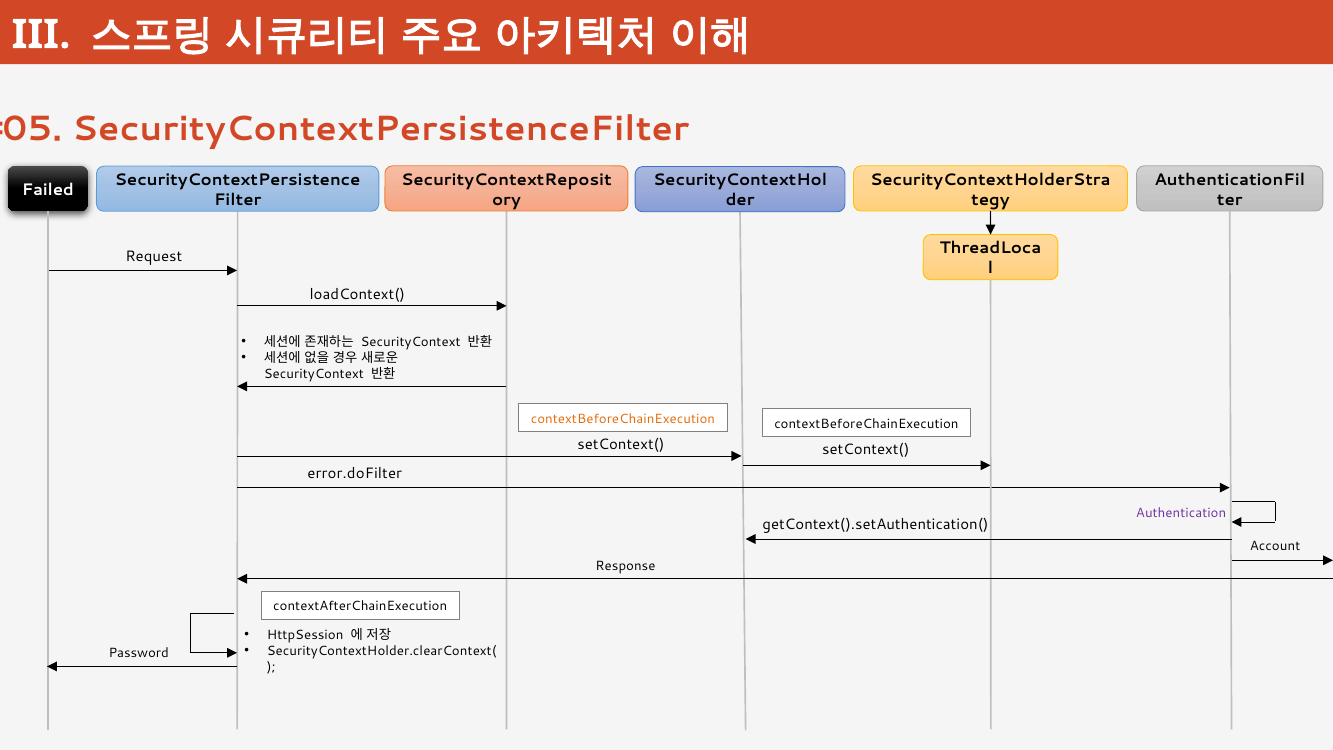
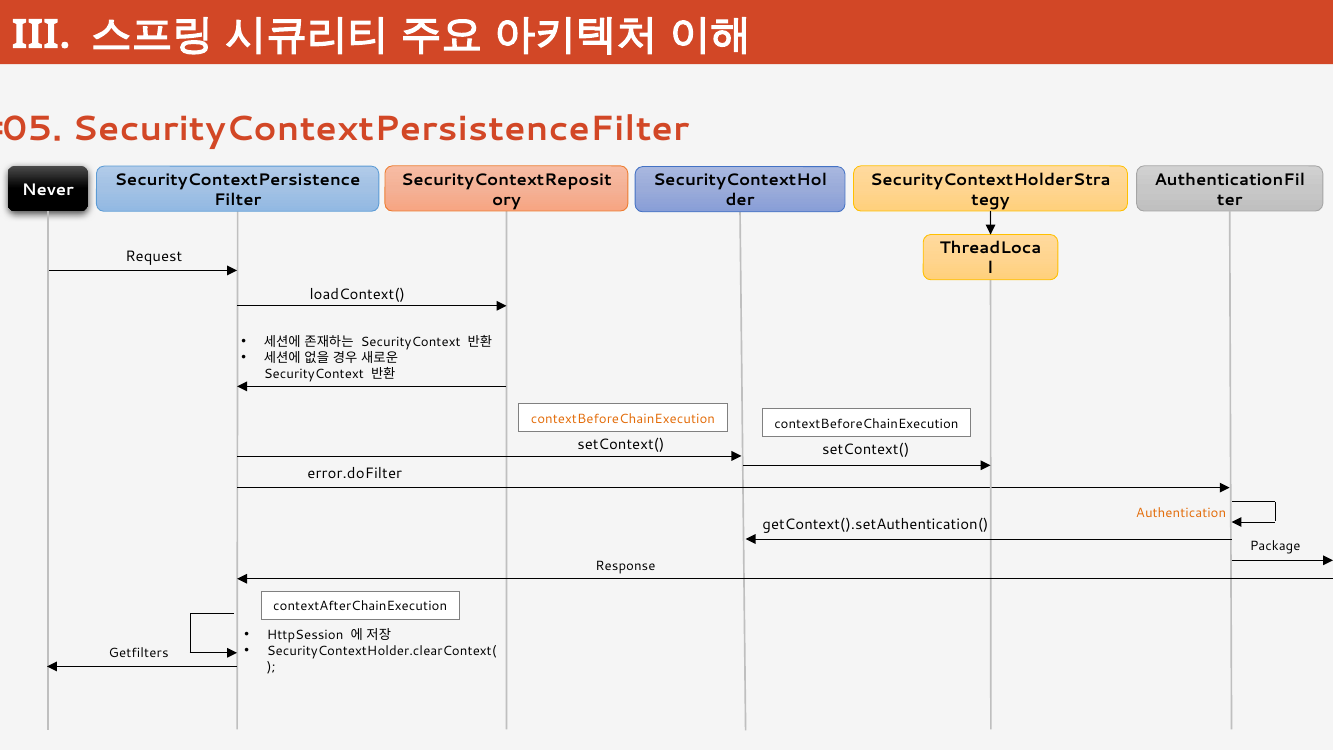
Failed: Failed -> Never
Authentication colour: purple -> orange
Account: Account -> Package
Password: Password -> Getfilters
